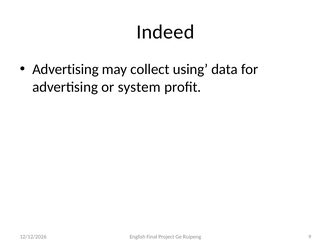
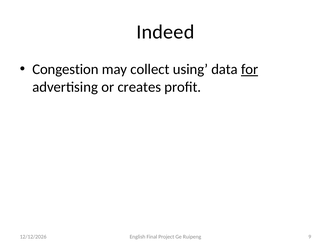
Advertising at (65, 69): Advertising -> Congestion
for underline: none -> present
system: system -> creates
